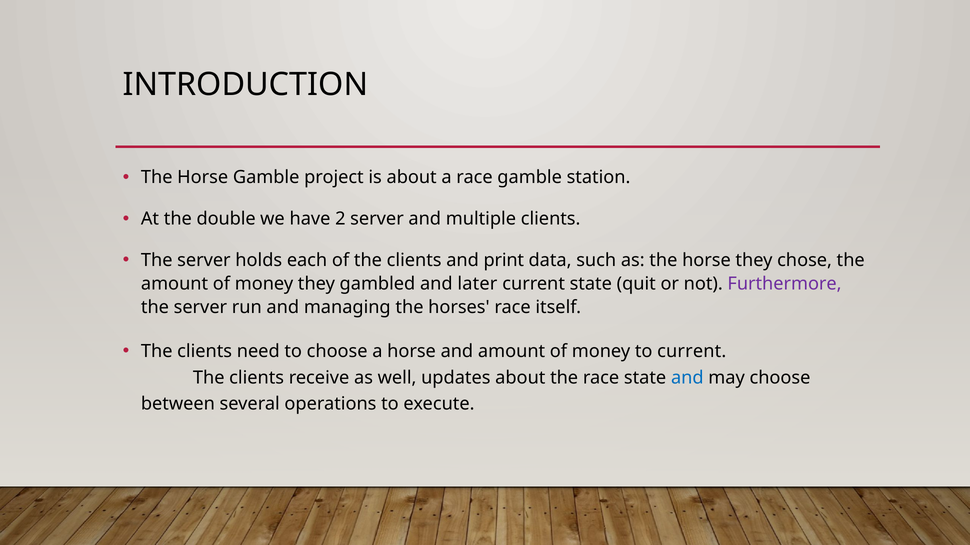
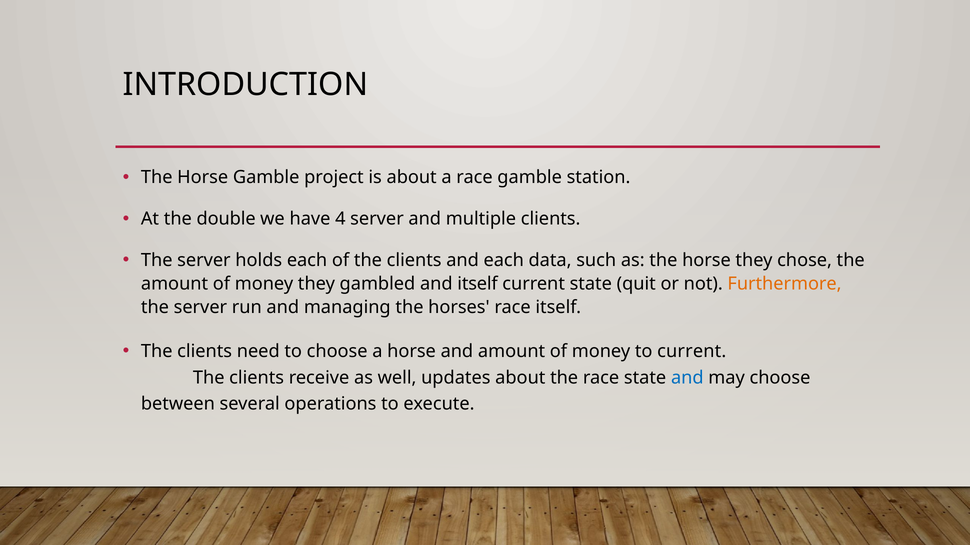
2: 2 -> 4
and print: print -> each
and later: later -> itself
Furthermore colour: purple -> orange
